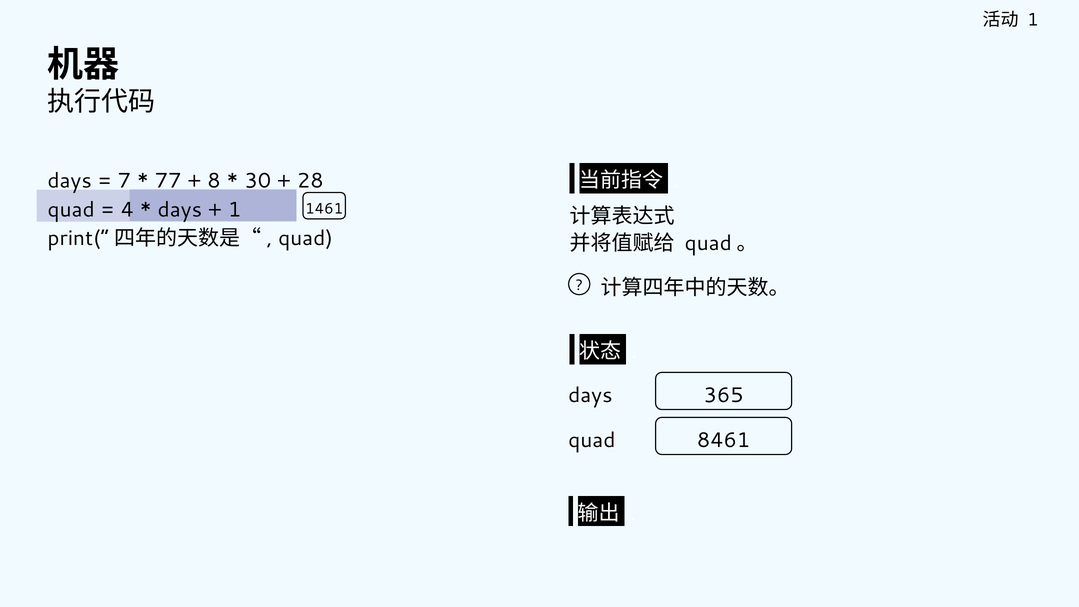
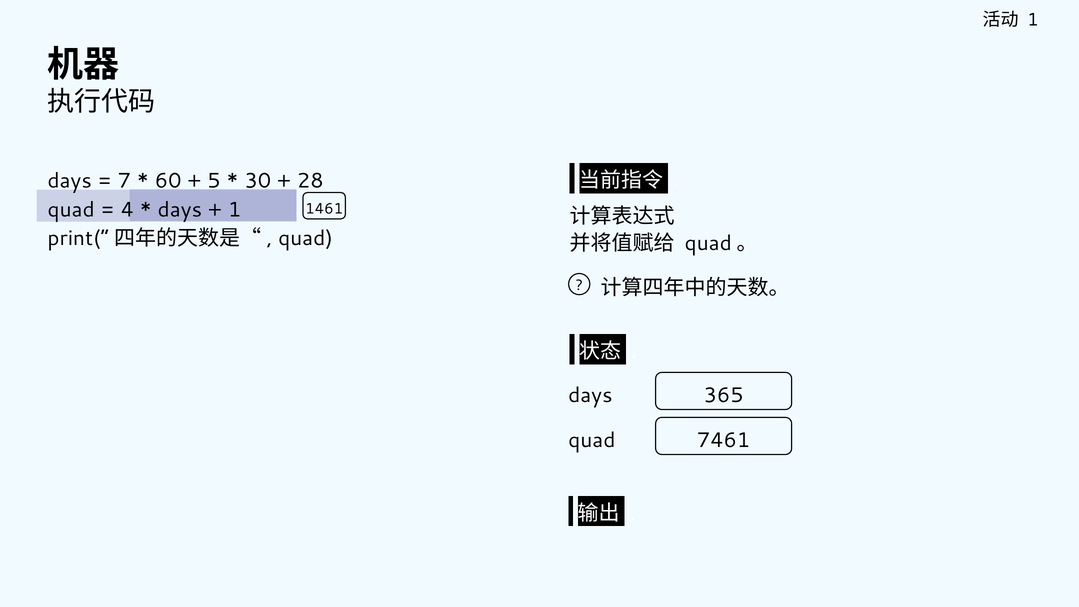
77: 77 -> 60
8: 8 -> 5
8461: 8461 -> 7461
